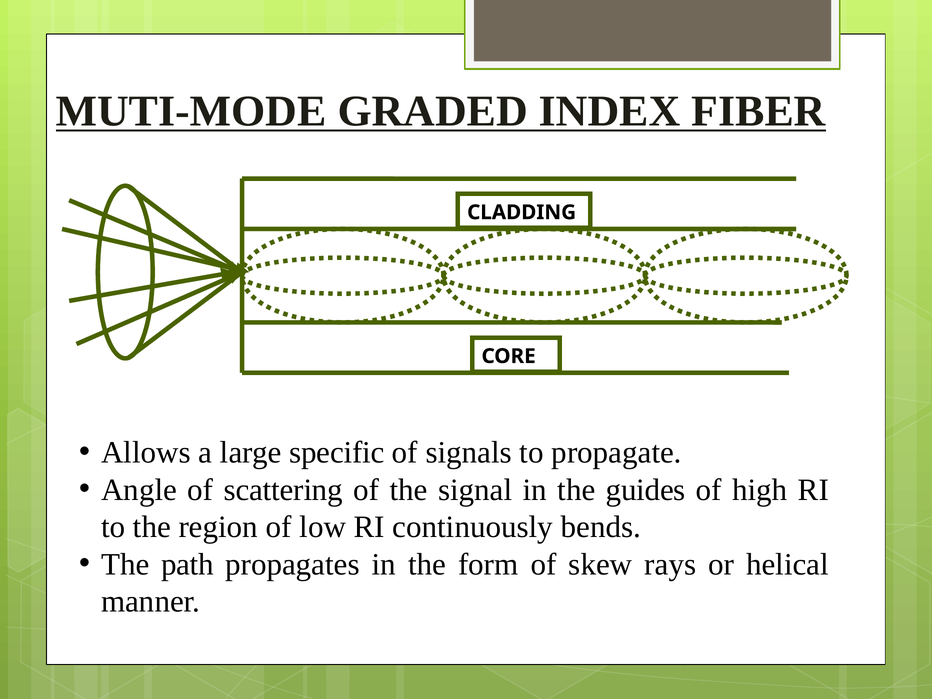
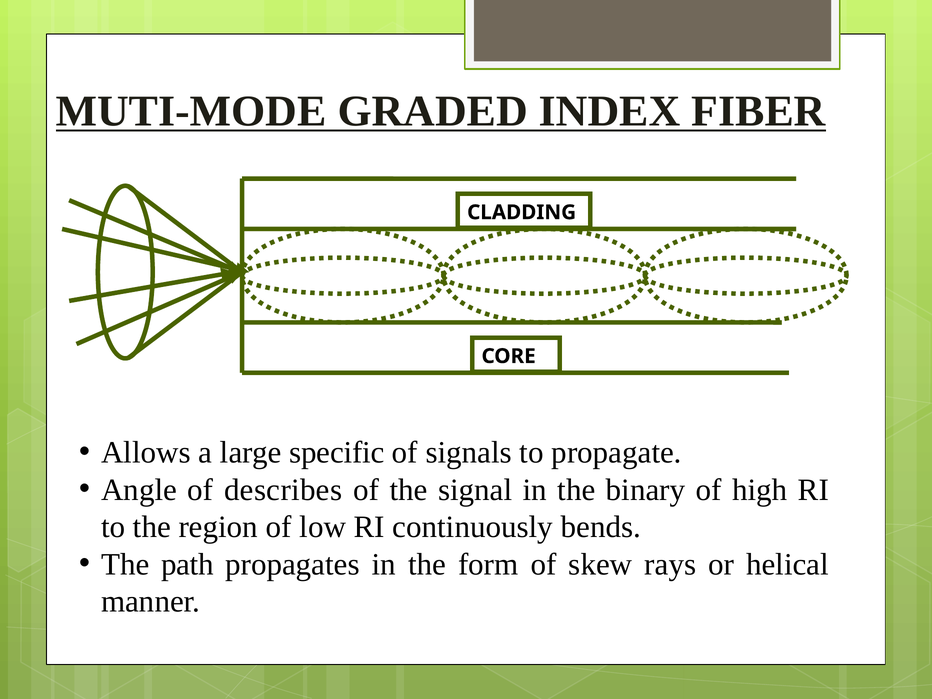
scattering: scattering -> describes
guides: guides -> binary
